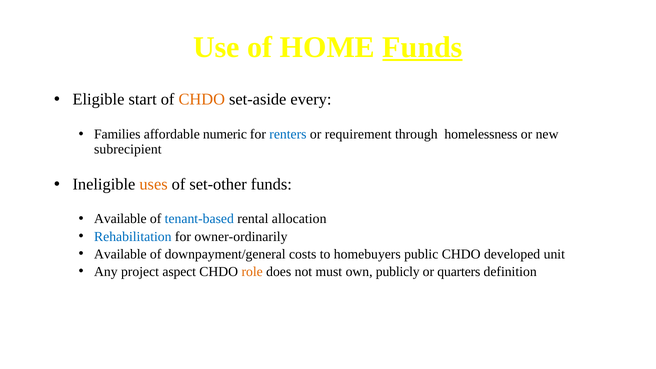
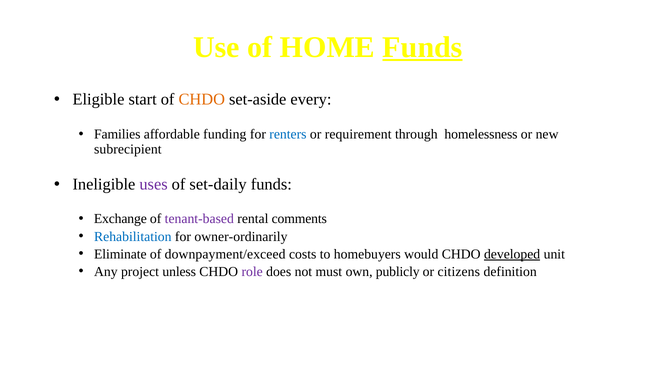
numeric: numeric -> funding
uses colour: orange -> purple
set-other: set-other -> set-daily
Available at (120, 219): Available -> Exchange
tenant-based colour: blue -> purple
allocation: allocation -> comments
Available at (120, 254): Available -> Eliminate
downpayment/general: downpayment/general -> downpayment/exceed
public: public -> would
developed underline: none -> present
aspect: aspect -> unless
role colour: orange -> purple
quarters: quarters -> citizens
